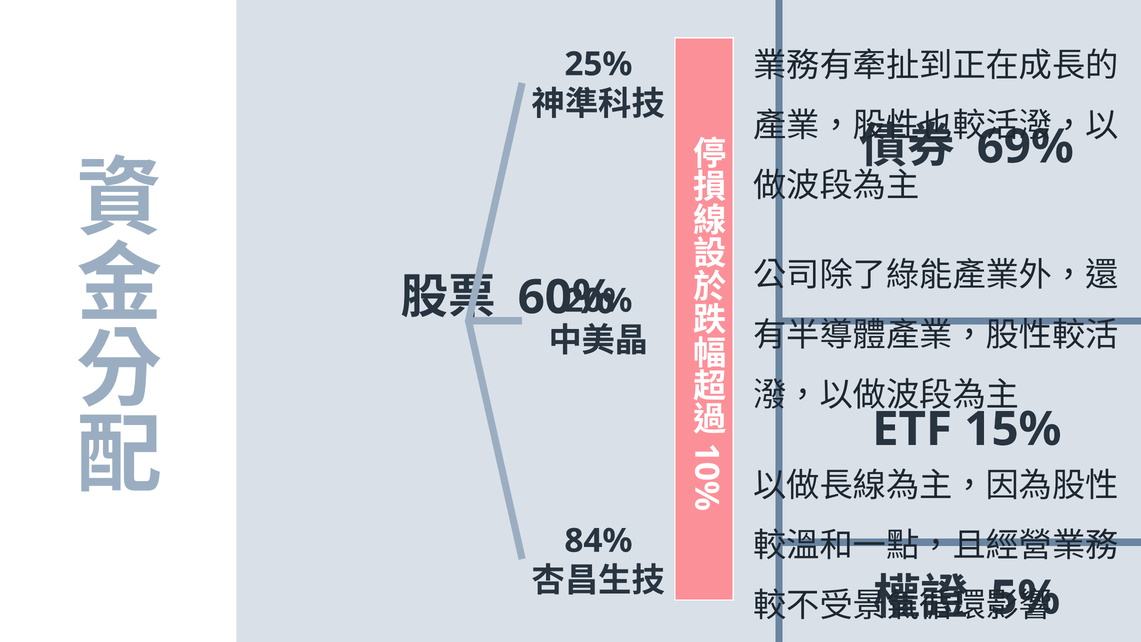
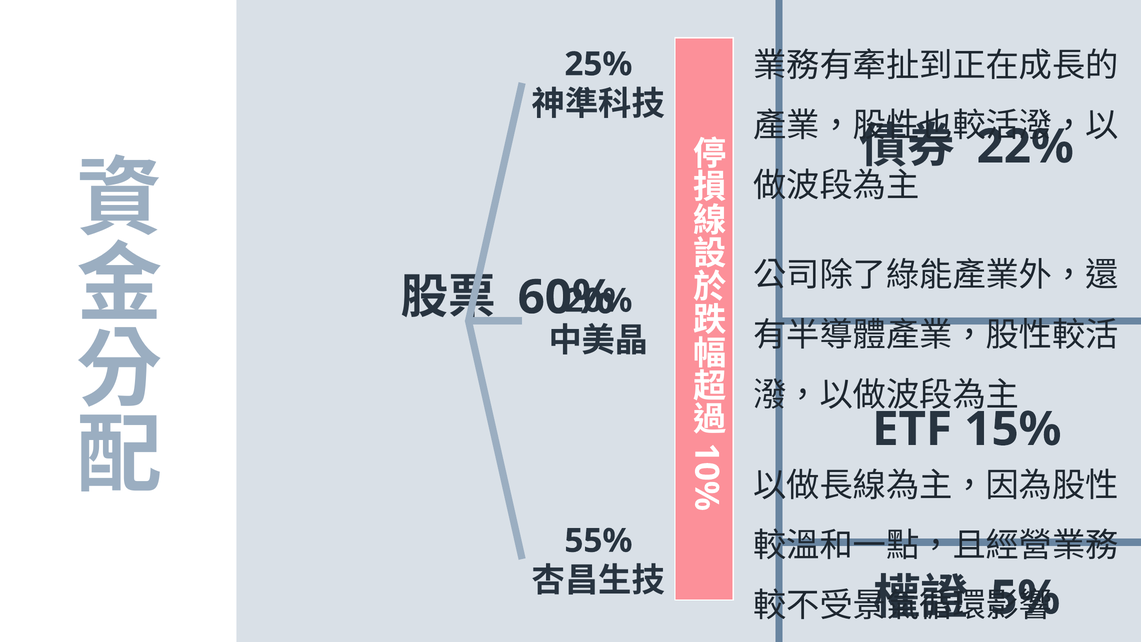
69%: 69% -> 22%
84%: 84% -> 55%
